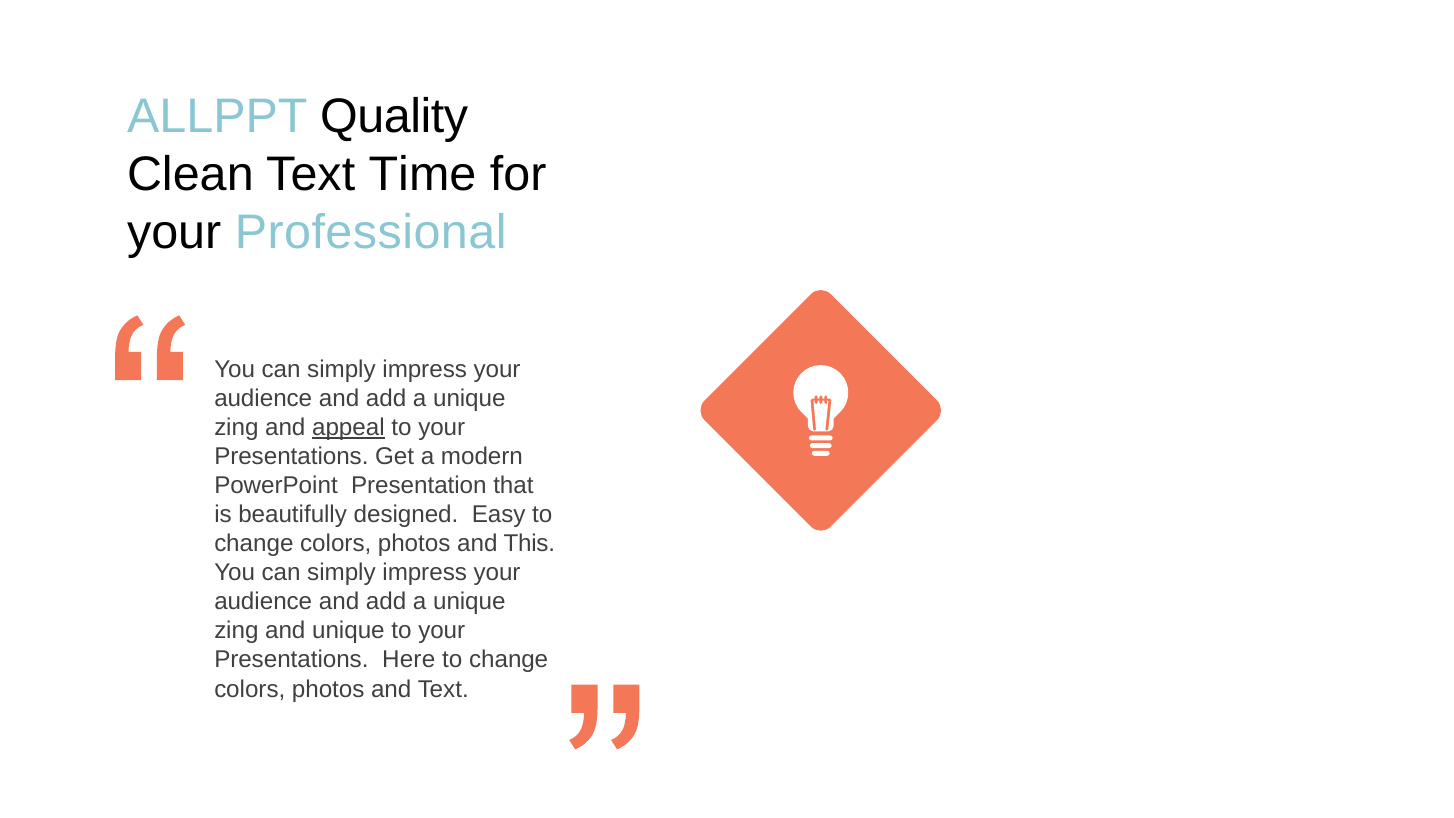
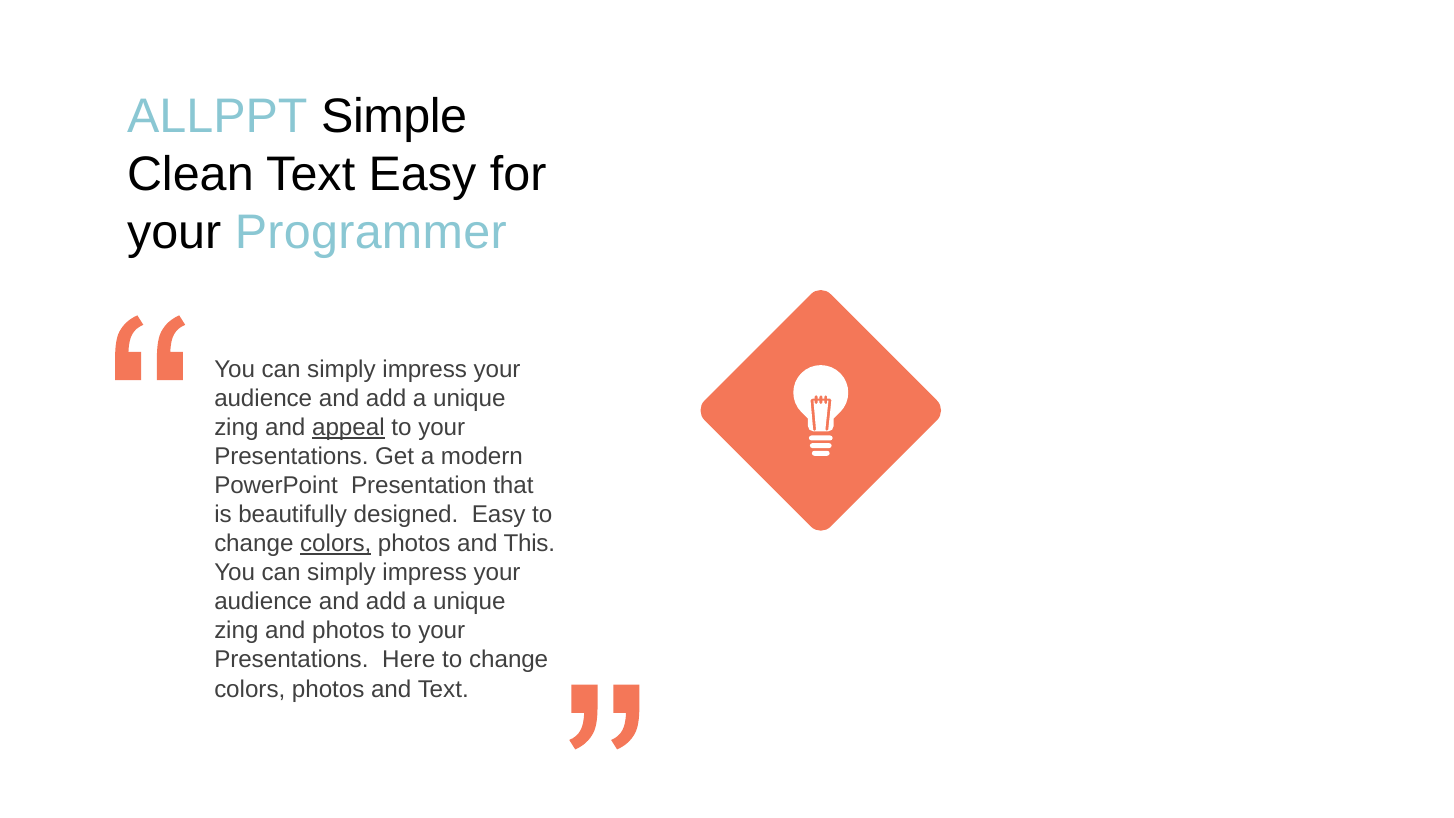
Quality: Quality -> Simple
Text Time: Time -> Easy
Professional: Professional -> Programmer
colors at (336, 544) underline: none -> present
and unique: unique -> photos
